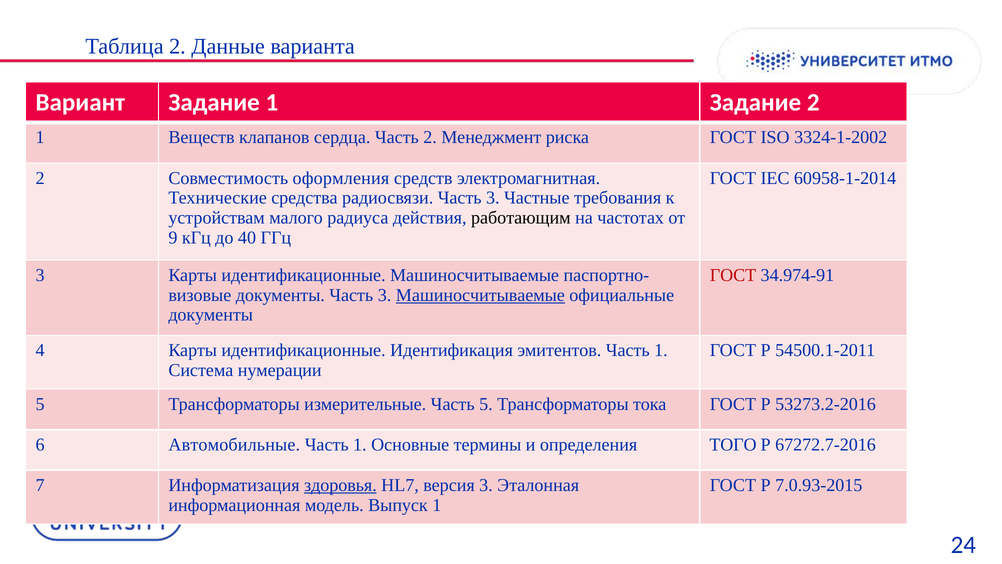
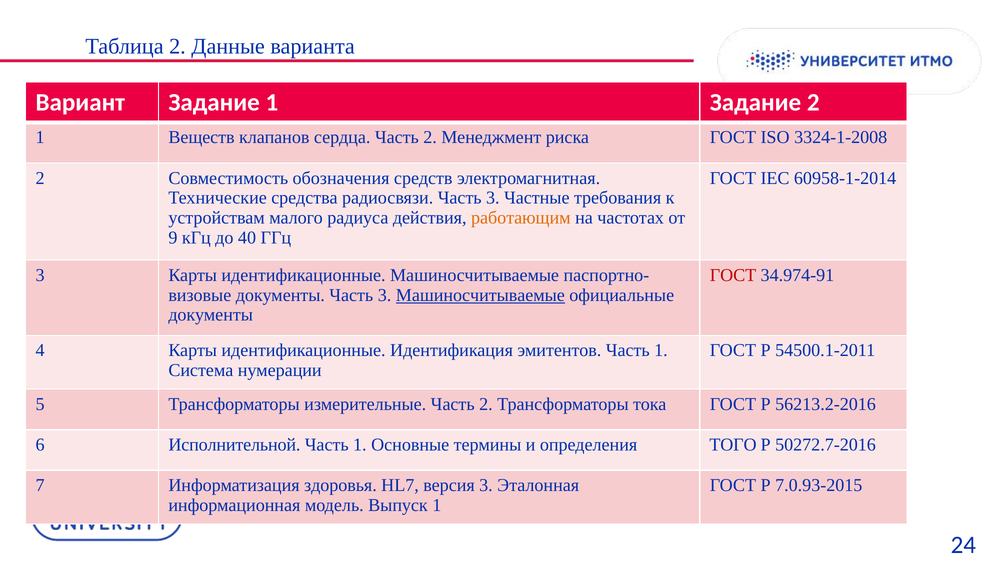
3324-1-2002: 3324-1-2002 -> 3324-1-2008
оформления: оформления -> обозначения
работающим colour: black -> orange
измерительные Часть 5: 5 -> 2
53273.2-2016: 53273.2-2016 -> 56213.2-2016
Автомобильные: Автомобильные -> Исполнительной
67272.7-2016: 67272.7-2016 -> 50272.7-2016
здоровья underline: present -> none
